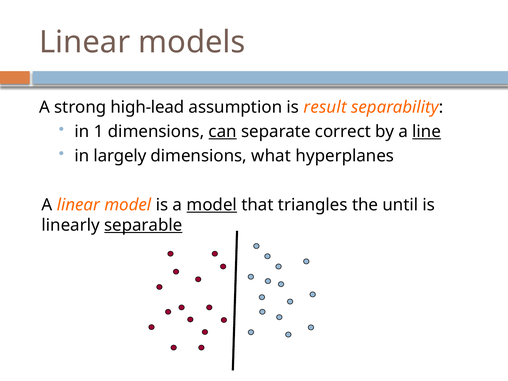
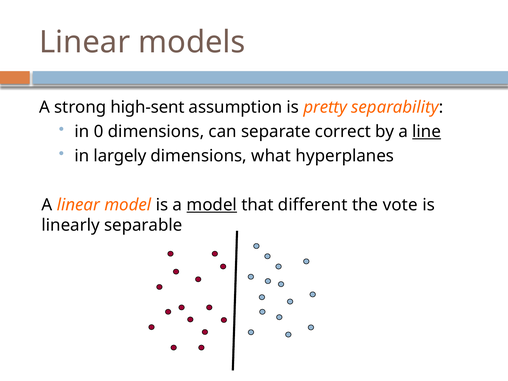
high-lead: high-lead -> high-sent
result: result -> pretty
1: 1 -> 0
can underline: present -> none
triangles: triangles -> different
until: until -> vote
separable underline: present -> none
